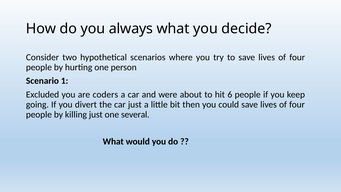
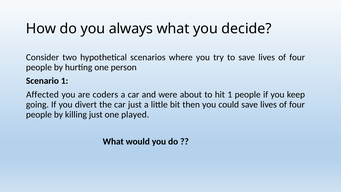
Excluded: Excluded -> Affected
hit 6: 6 -> 1
several: several -> played
